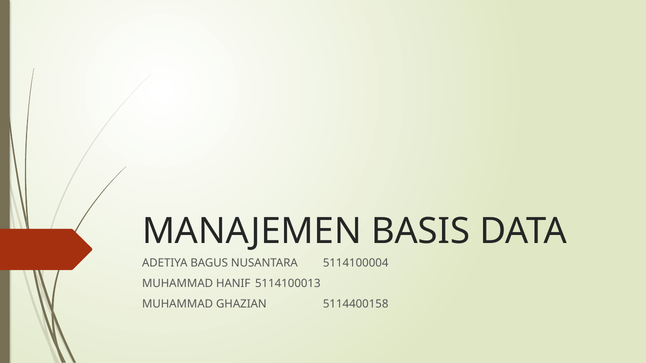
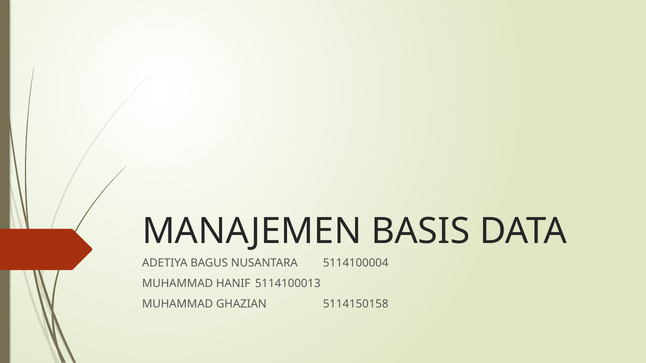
5114400158: 5114400158 -> 5114150158
